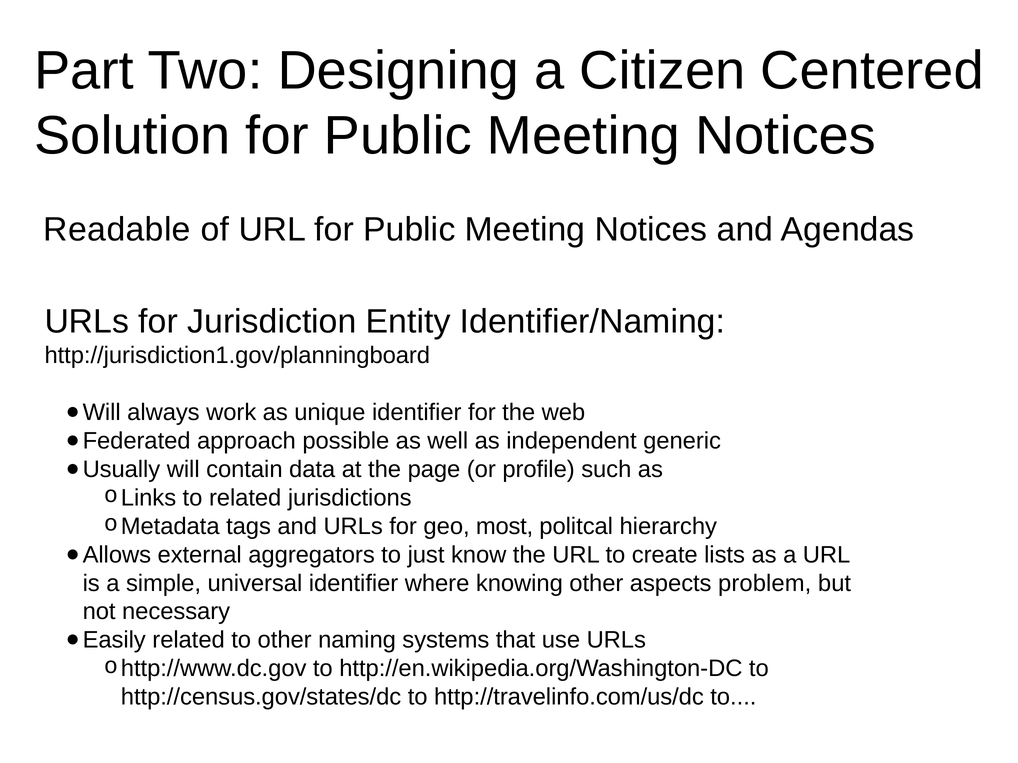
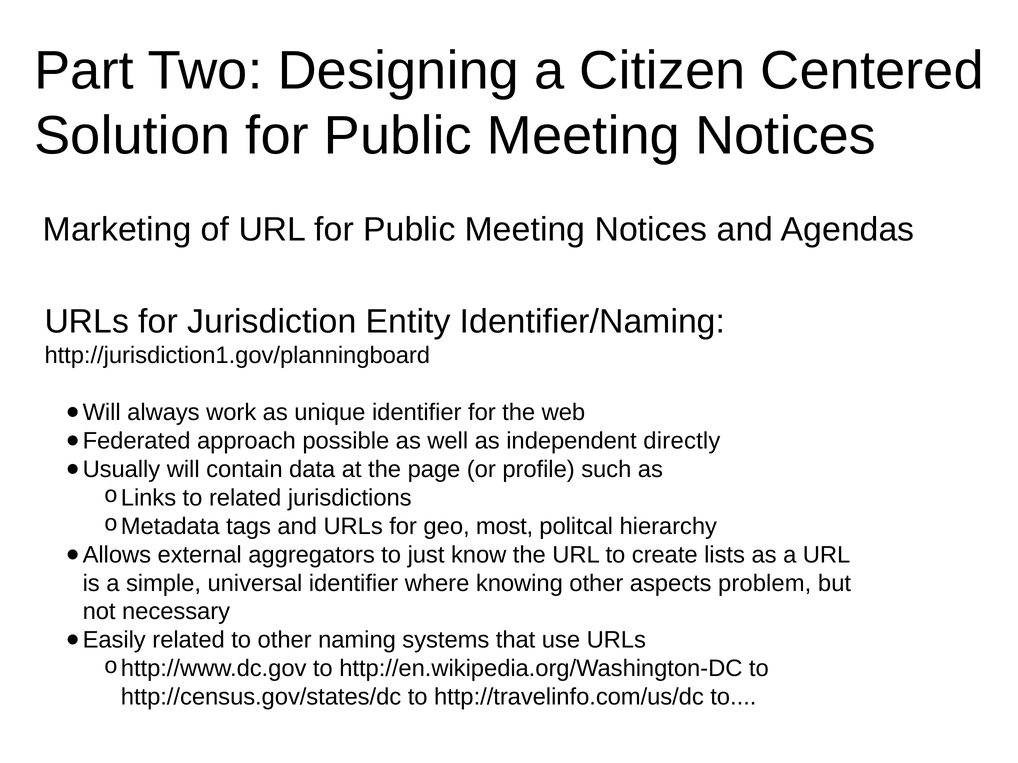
Readable: Readable -> Marketing
generic: generic -> directly
